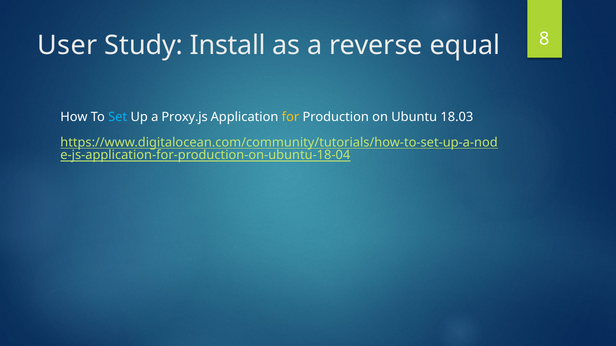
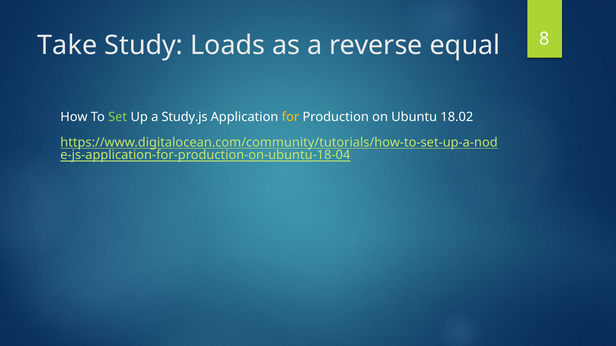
User: User -> Take
Install: Install -> Loads
Set colour: light blue -> light green
Proxy.js: Proxy.js -> Study.js
18.03: 18.03 -> 18.02
